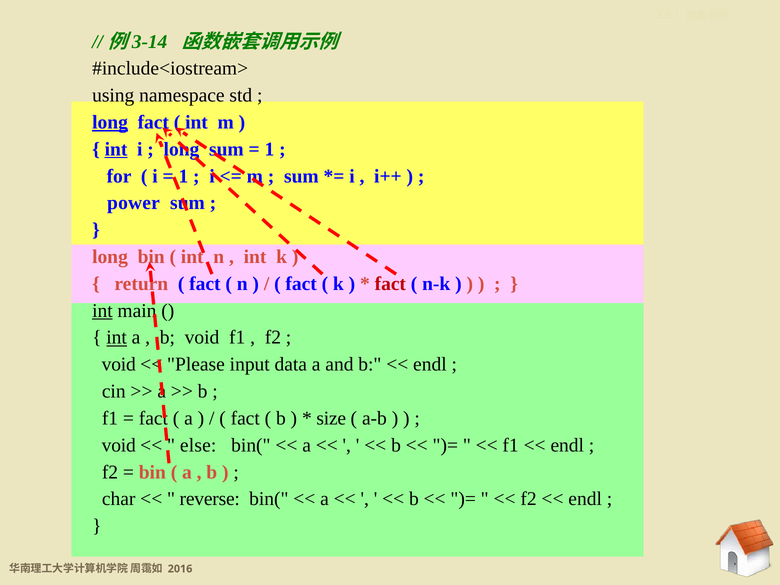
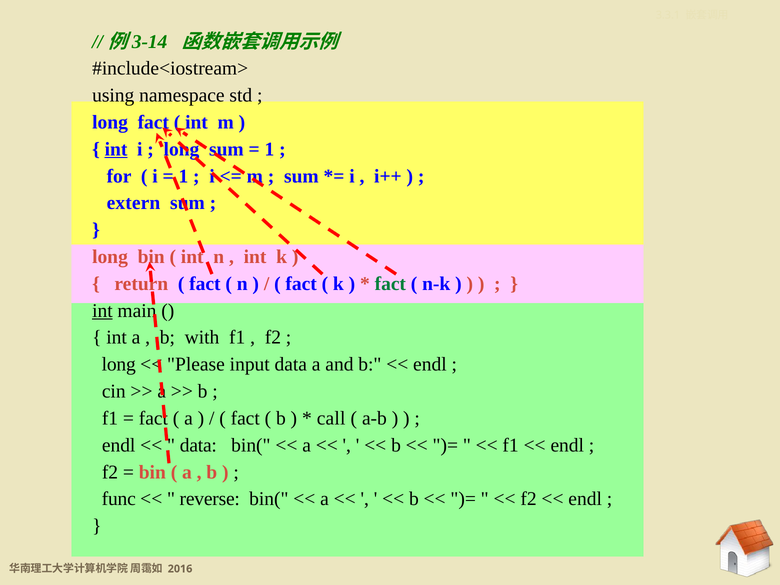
long at (110, 122) underline: present -> none
power: power -> extern
fact at (390, 284) colour: red -> green
int at (117, 338) underline: present -> none
void at (202, 338): void -> with
void at (119, 364): void -> long
size: size -> call
void at (119, 445): void -> endl
else at (198, 445): else -> data
char: char -> func
